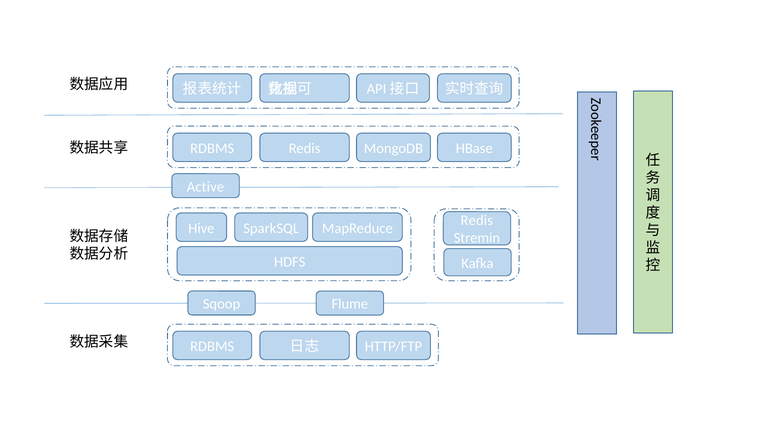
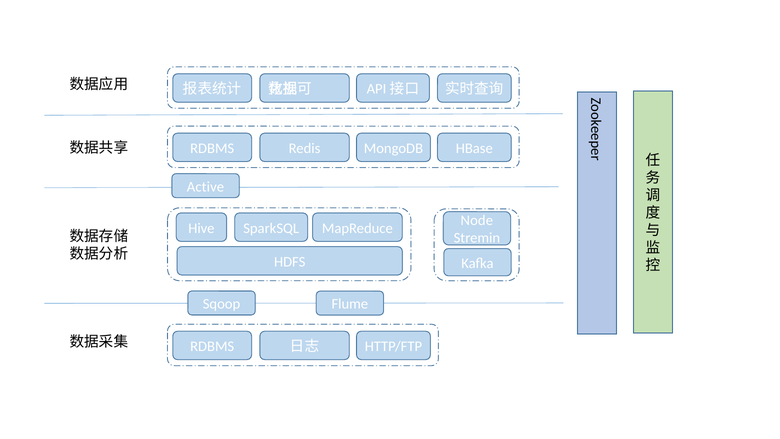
Redis at (477, 220): Redis -> Node
